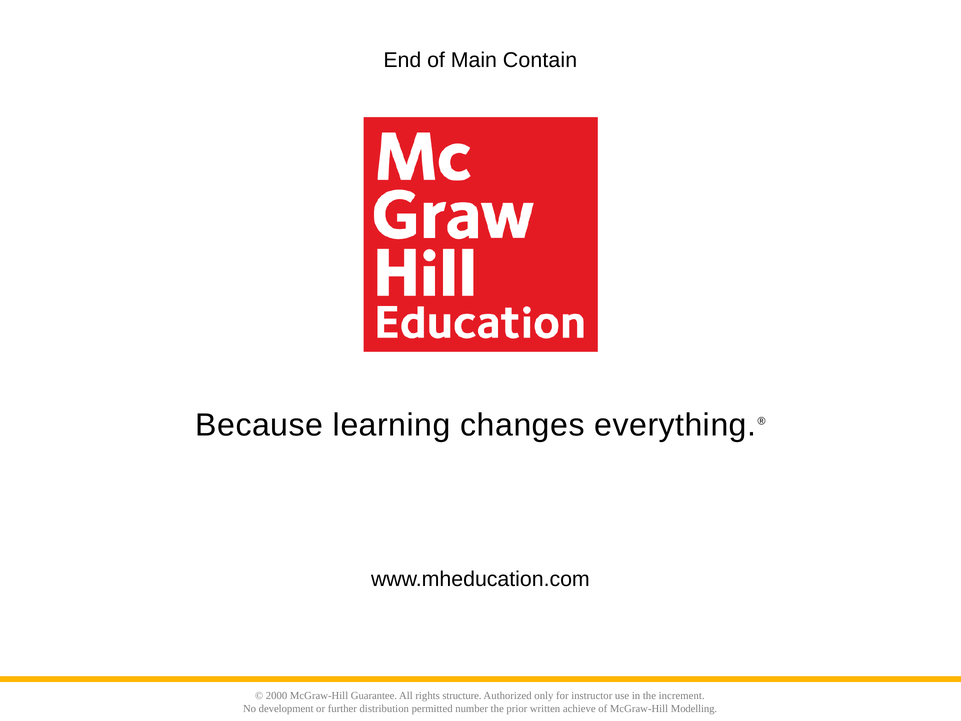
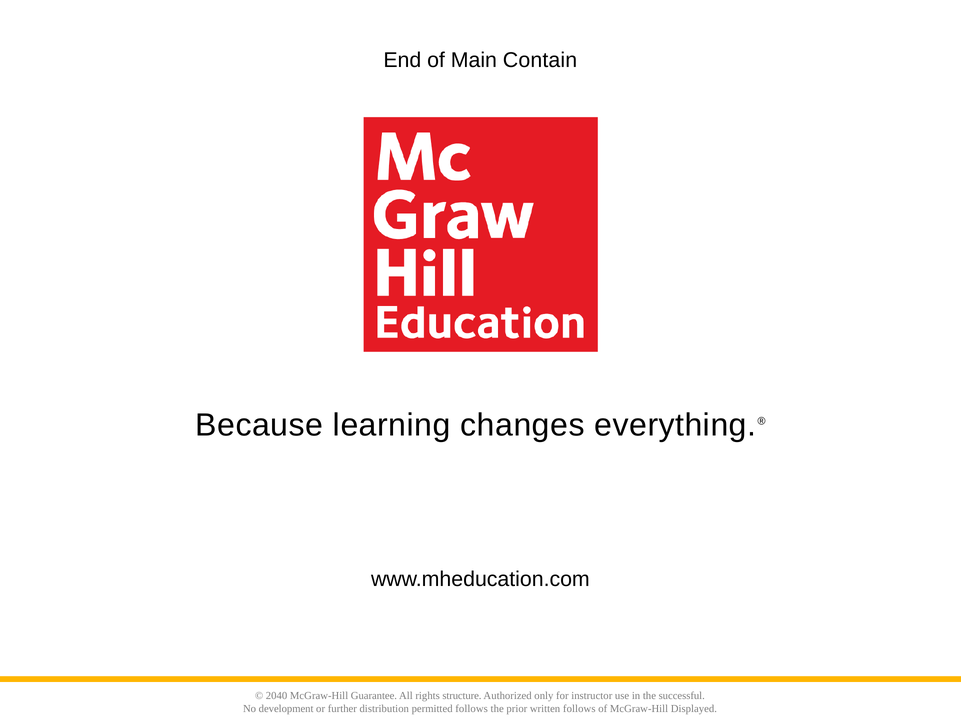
2000: 2000 -> 2040
increment: increment -> successful
permitted number: number -> follows
written achieve: achieve -> follows
Modelling: Modelling -> Displayed
